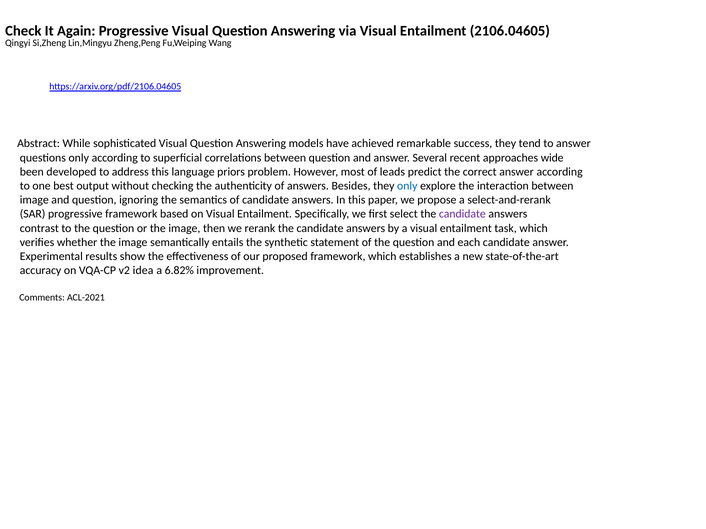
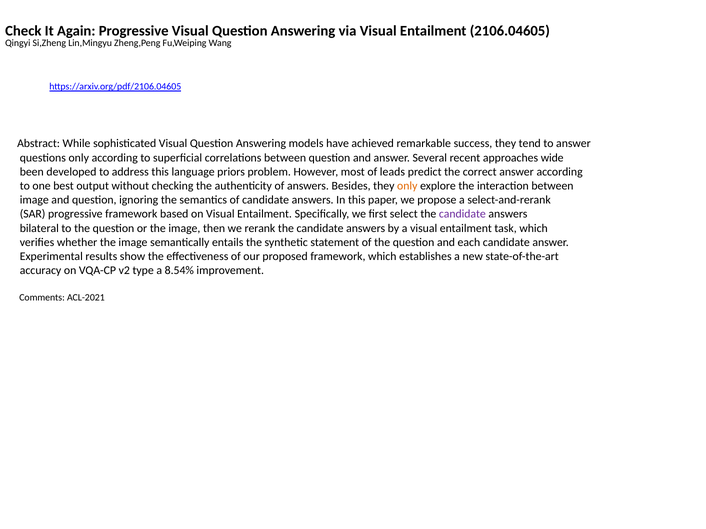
only at (407, 186) colour: blue -> orange
contrast: contrast -> bilateral
idea: idea -> type
6.82%: 6.82% -> 8.54%
